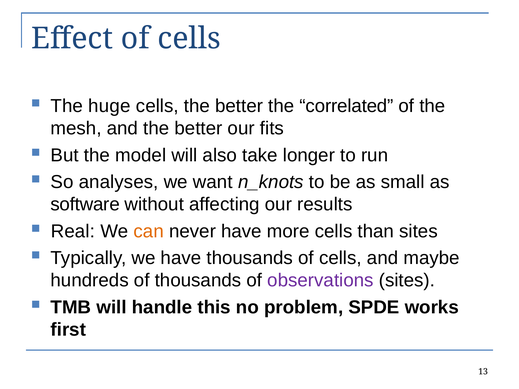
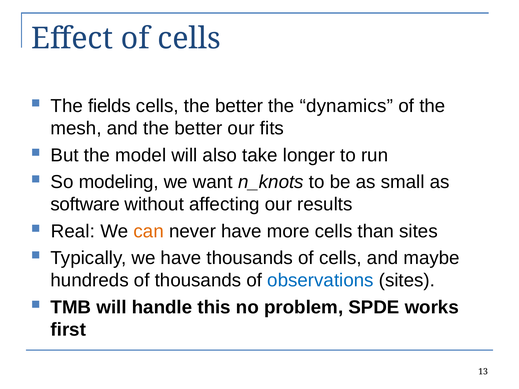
huge: huge -> fields
correlated: correlated -> dynamics
analyses: analyses -> modeling
observations colour: purple -> blue
